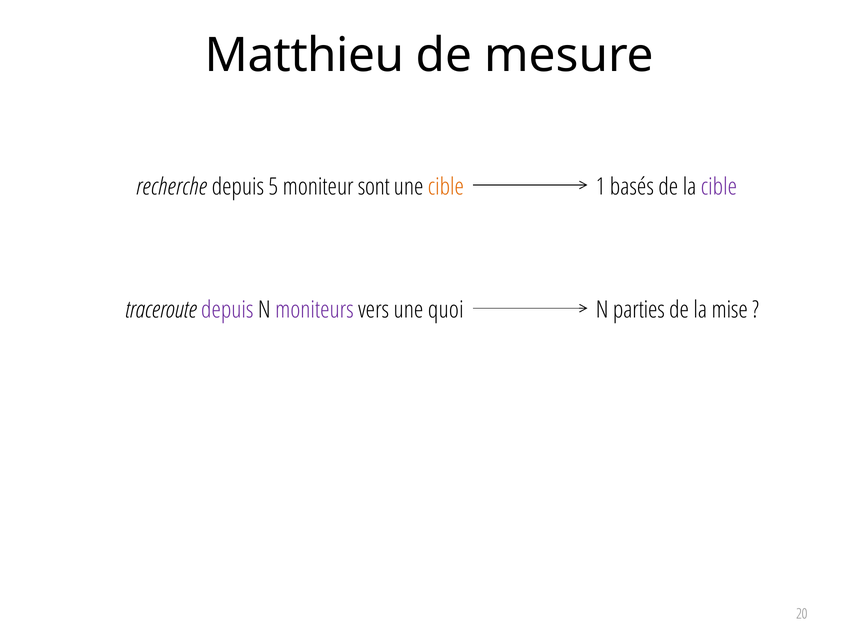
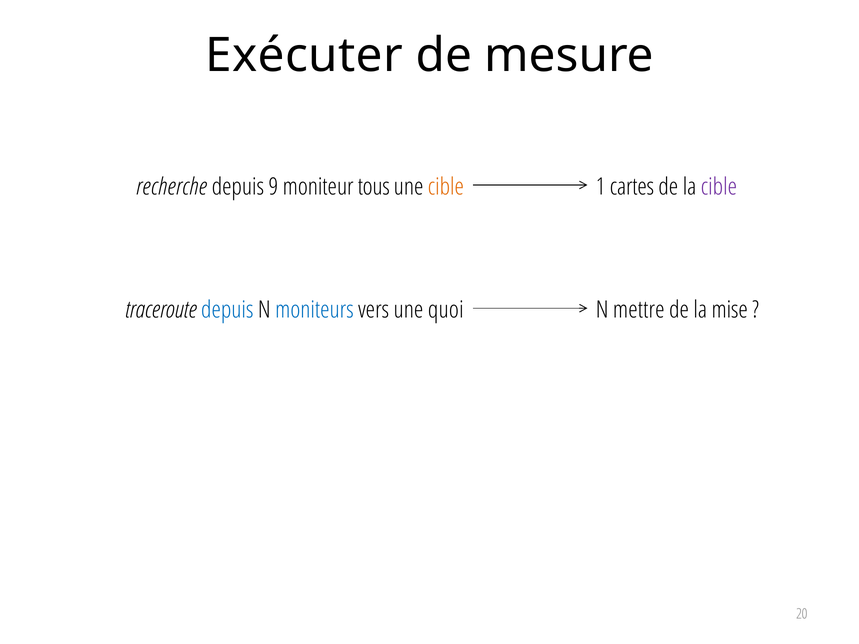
Matthieu: Matthieu -> Exécuter
5: 5 -> 9
sont: sont -> tous
basés: basés -> cartes
depuis at (227, 310) colour: purple -> blue
moniteurs colour: purple -> blue
parties: parties -> mettre
